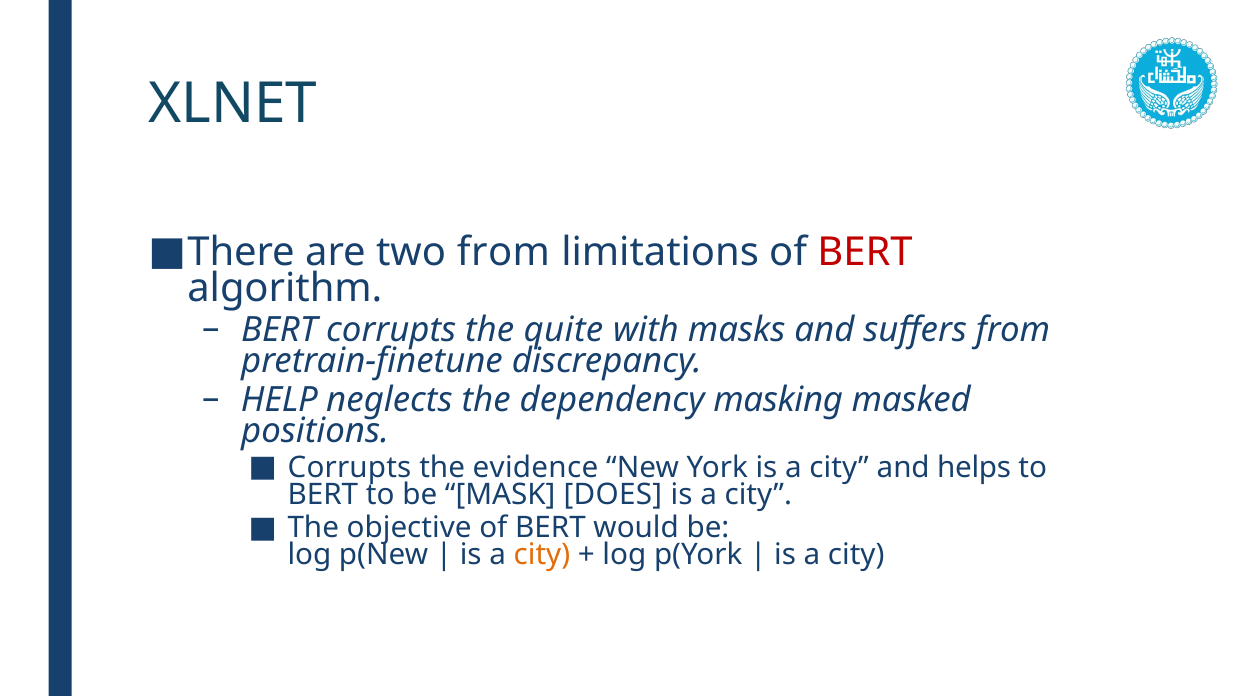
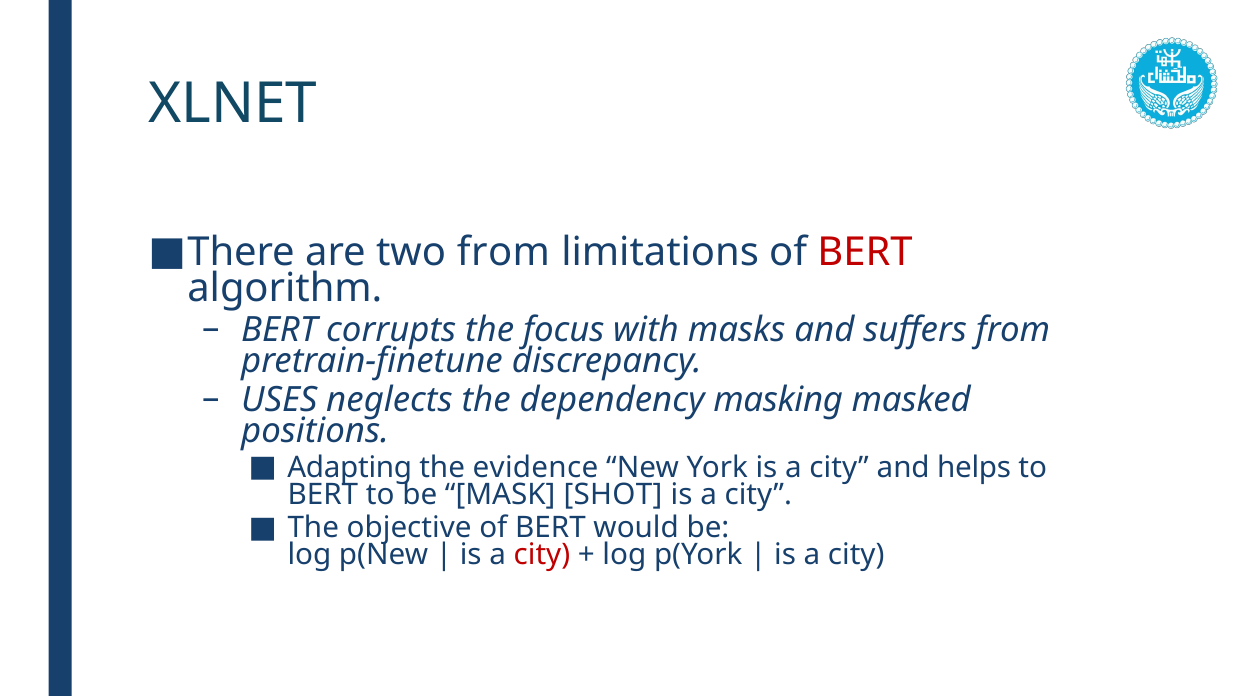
quite: quite -> focus
HELP: HELP -> USES
Corrupts at (350, 467): Corrupts -> Adapting
DOES: DOES -> SHOT
city at (542, 555) colour: orange -> red
